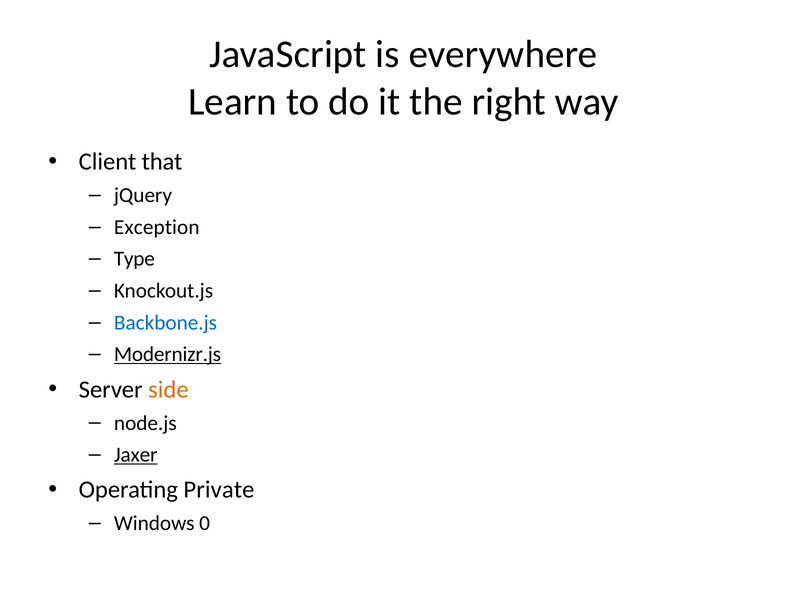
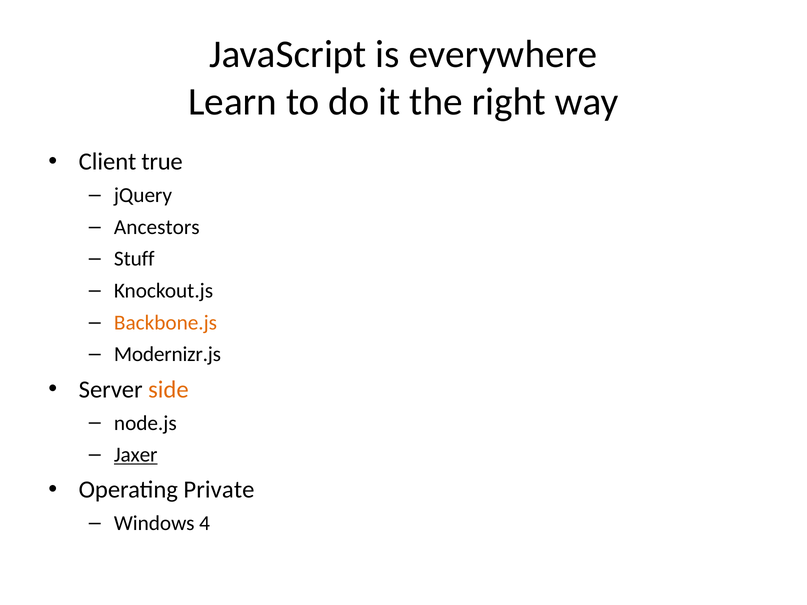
that: that -> true
Exception: Exception -> Ancestors
Type: Type -> Stuff
Backbone.js colour: blue -> orange
Modernizr.js underline: present -> none
0: 0 -> 4
